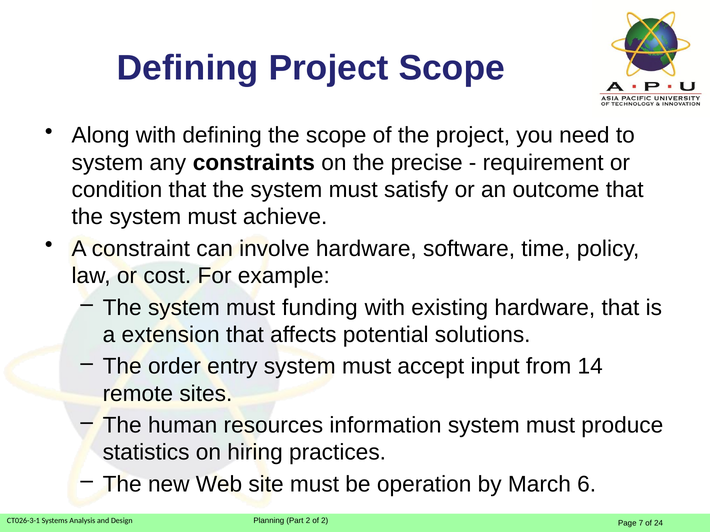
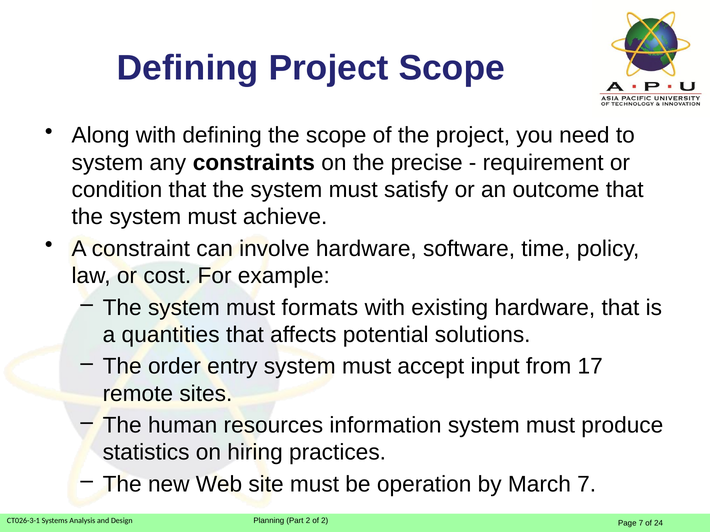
funding: funding -> formats
extension: extension -> quantities
14: 14 -> 17
March 6: 6 -> 7
